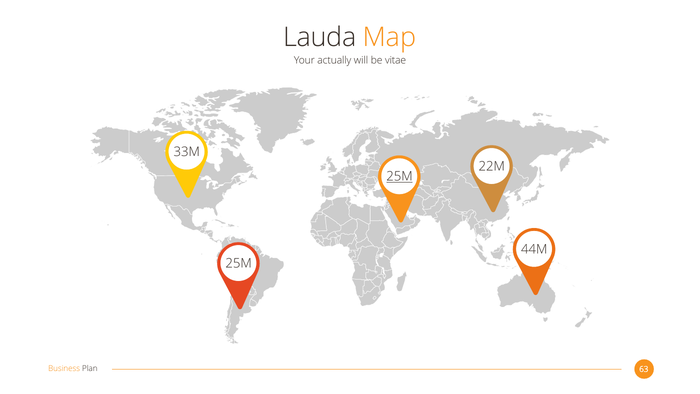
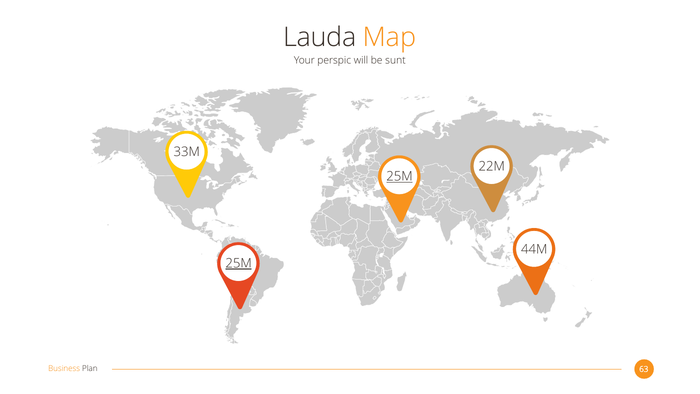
actually: actually -> perspic
vitae: vitae -> sunt
25M at (239, 263) underline: none -> present
